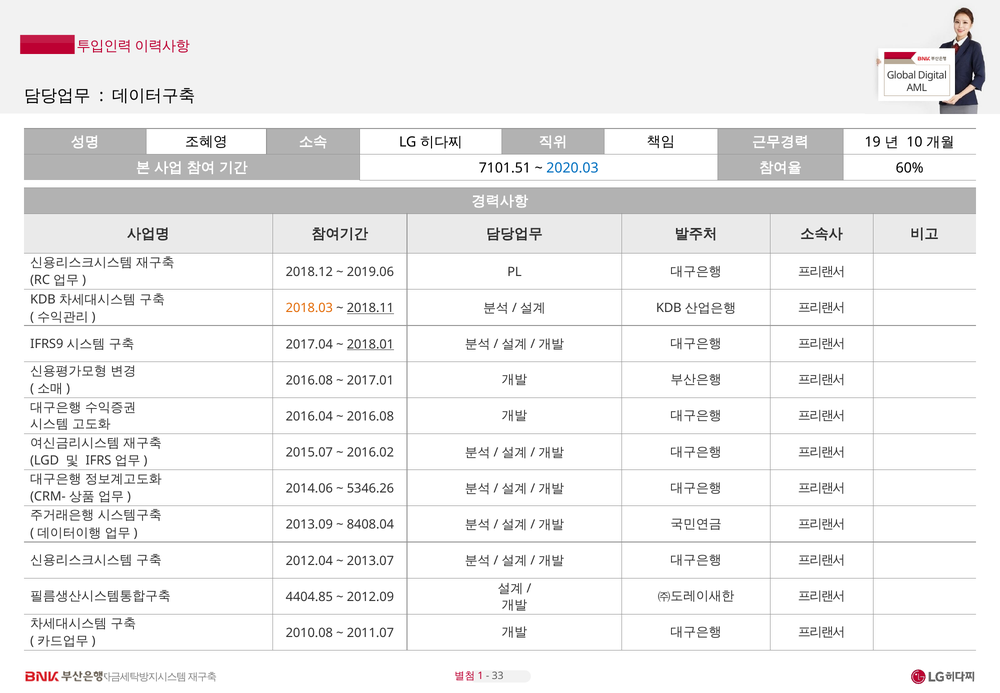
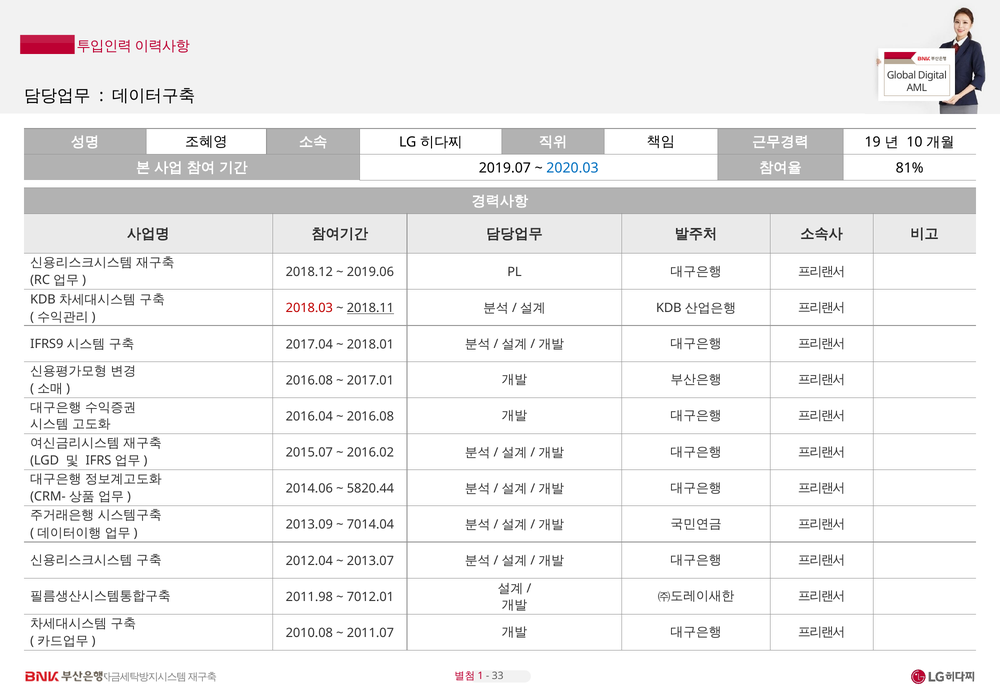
7101.51: 7101.51 -> 2019.07
60%: 60% -> 81%
2018.03 colour: orange -> red
2018.01 underline: present -> none
5346.26: 5346.26 -> 5820.44
8408.04: 8408.04 -> 7014.04
4404.85: 4404.85 -> 2011.98
2012.09: 2012.09 -> 7012.01
